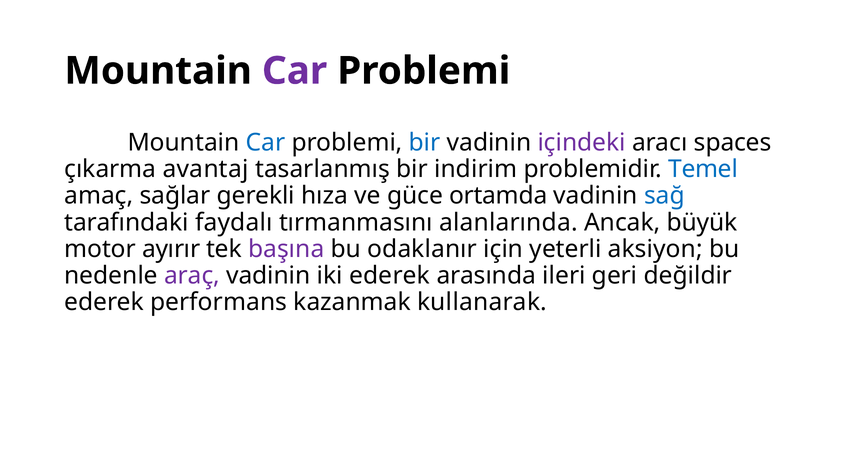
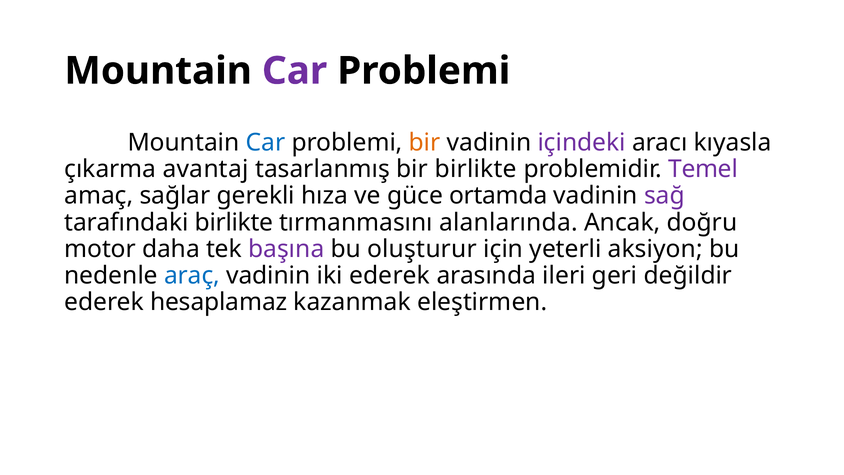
bir at (425, 143) colour: blue -> orange
spaces: spaces -> kıyasla
bir indirim: indirim -> birlikte
Temel colour: blue -> purple
sağ colour: blue -> purple
tarafındaki faydalı: faydalı -> birlikte
büyük: büyük -> doğru
ayırır: ayırır -> daha
odaklanır: odaklanır -> oluşturur
araç colour: purple -> blue
performans: performans -> hesaplamaz
kullanarak: kullanarak -> eleştirmen
